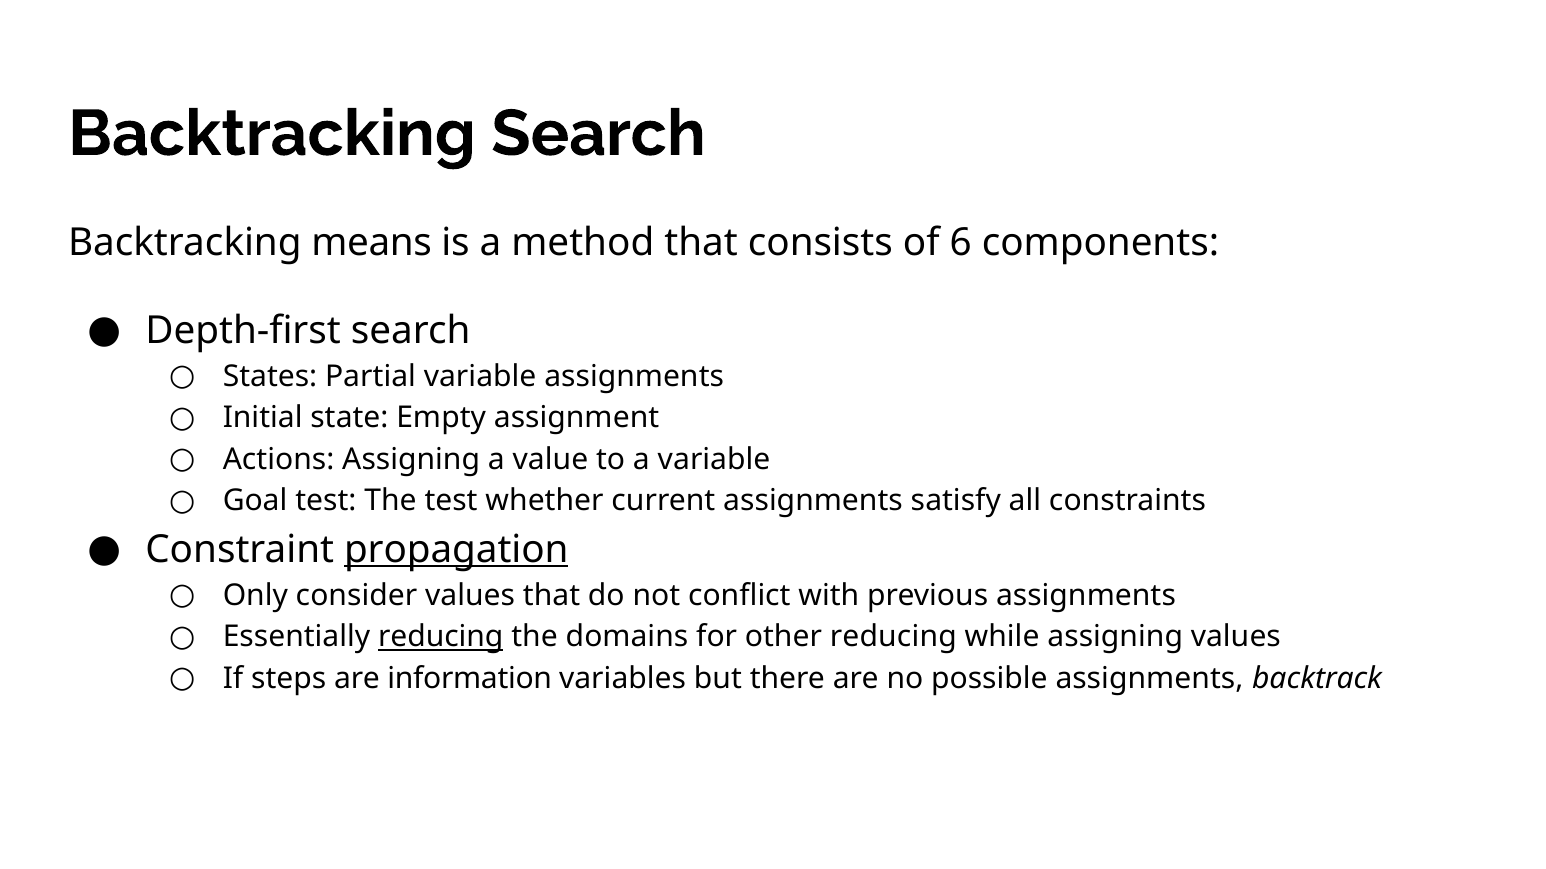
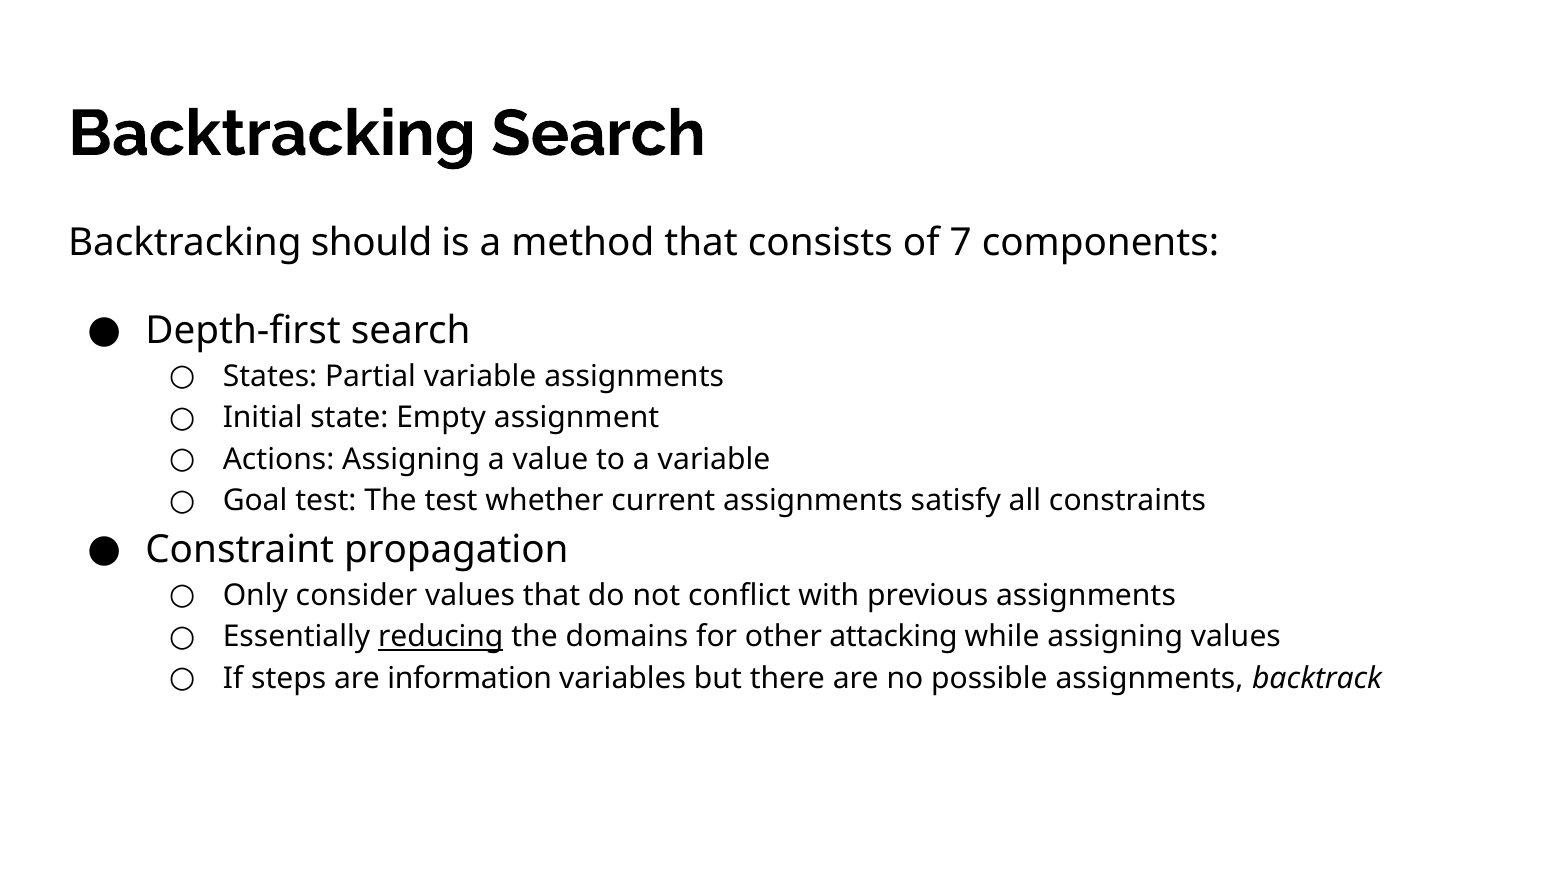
means: means -> should
6: 6 -> 7
propagation underline: present -> none
other reducing: reducing -> attacking
